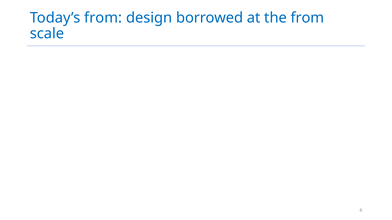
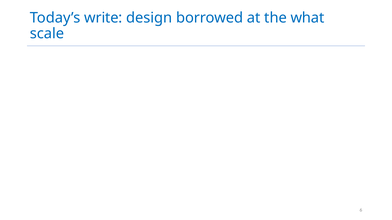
Today’s from: from -> write
the from: from -> what
